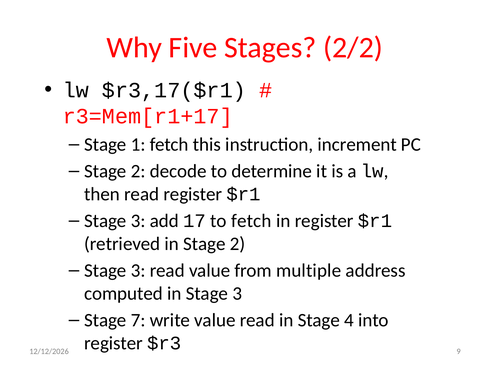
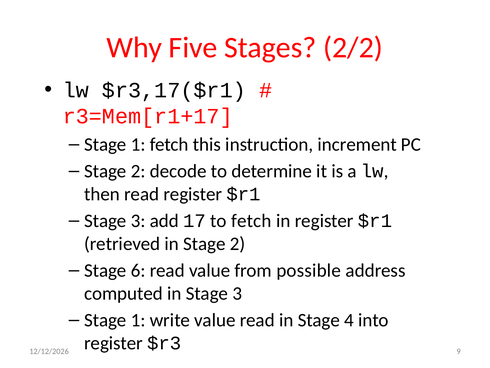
3 at (138, 270): 3 -> 6
multiple: multiple -> possible
7 at (138, 320): 7 -> 1
